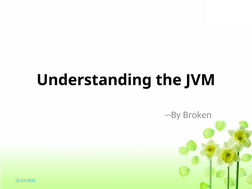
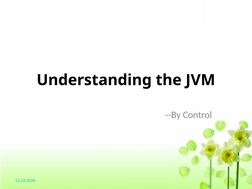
Broken: Broken -> Control
